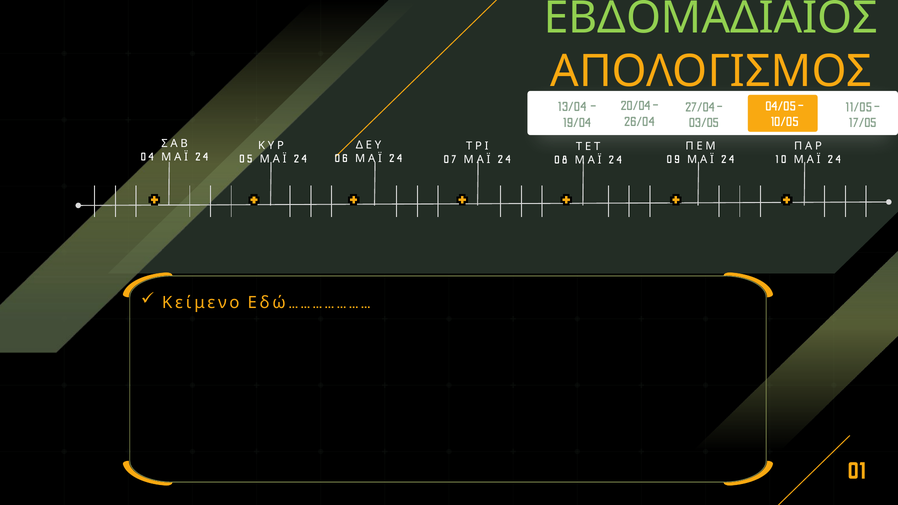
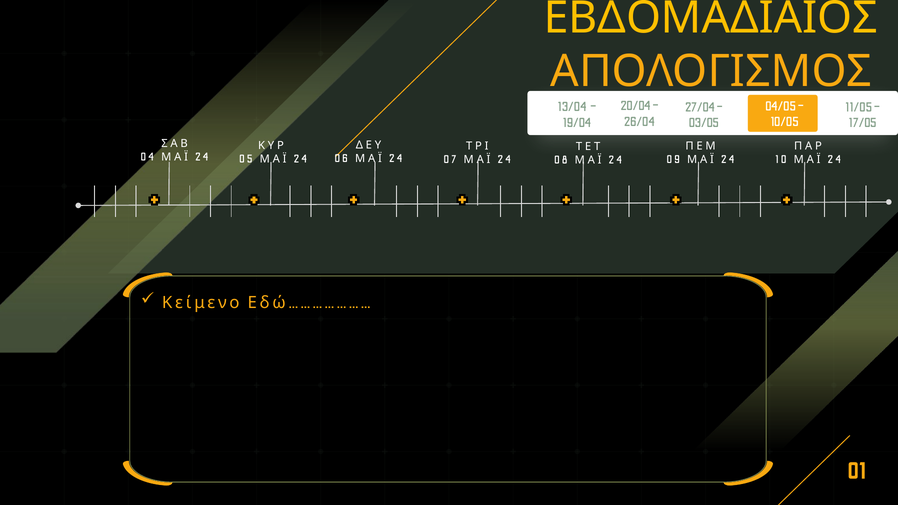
ΕΒΔΟΜΑΔΙΑΙΟΣ colour: light green -> yellow
